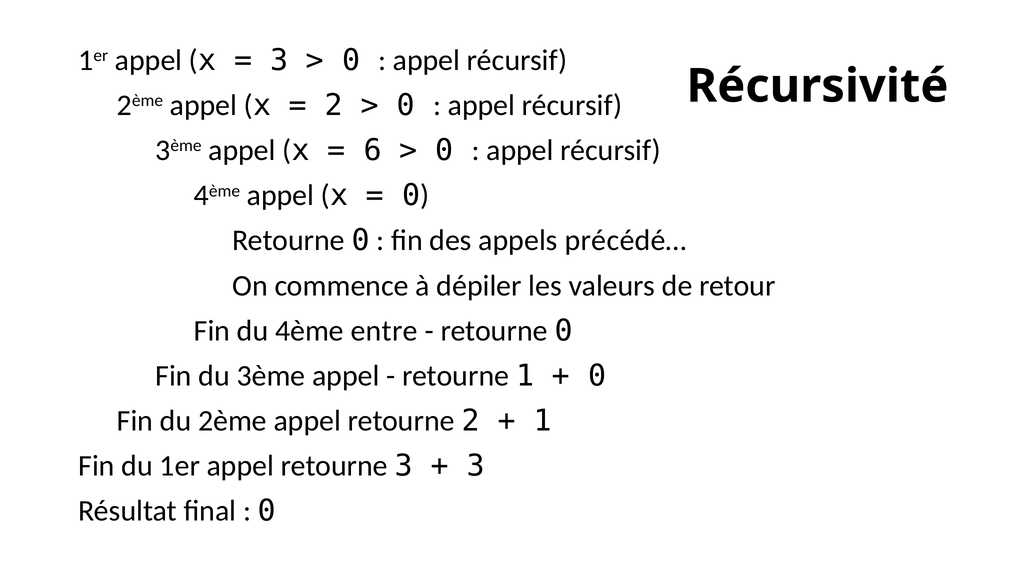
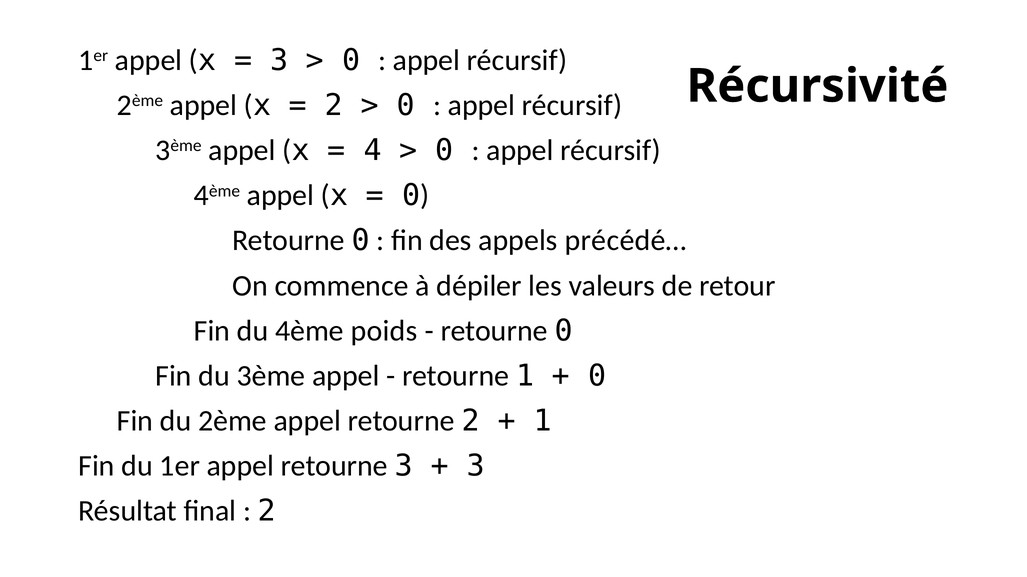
6: 6 -> 4
entre: entre -> poids
0 at (267, 512): 0 -> 2
